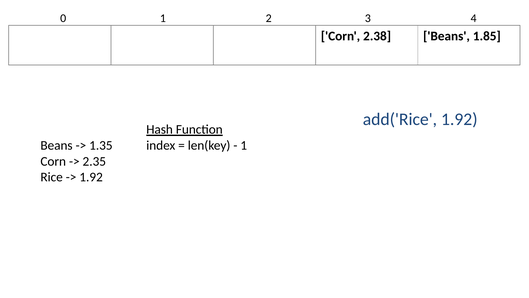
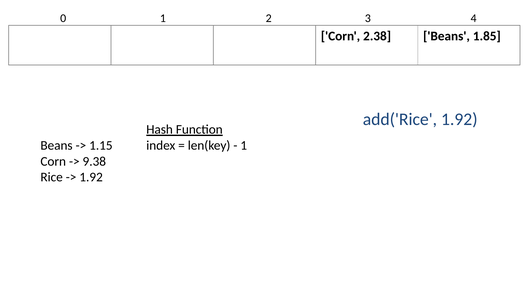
1.35: 1.35 -> 1.15
2.35: 2.35 -> 9.38
